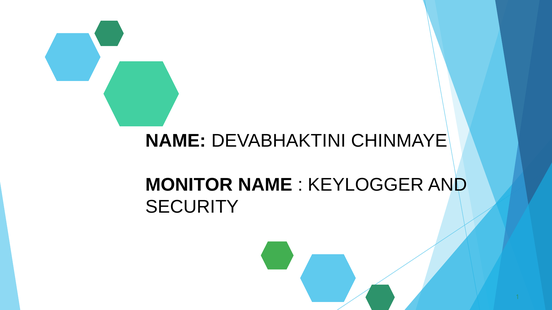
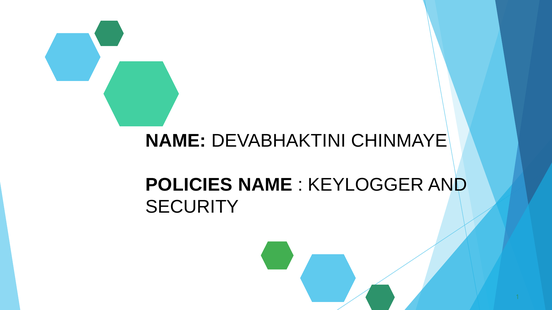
MONITOR: MONITOR -> POLICIES
